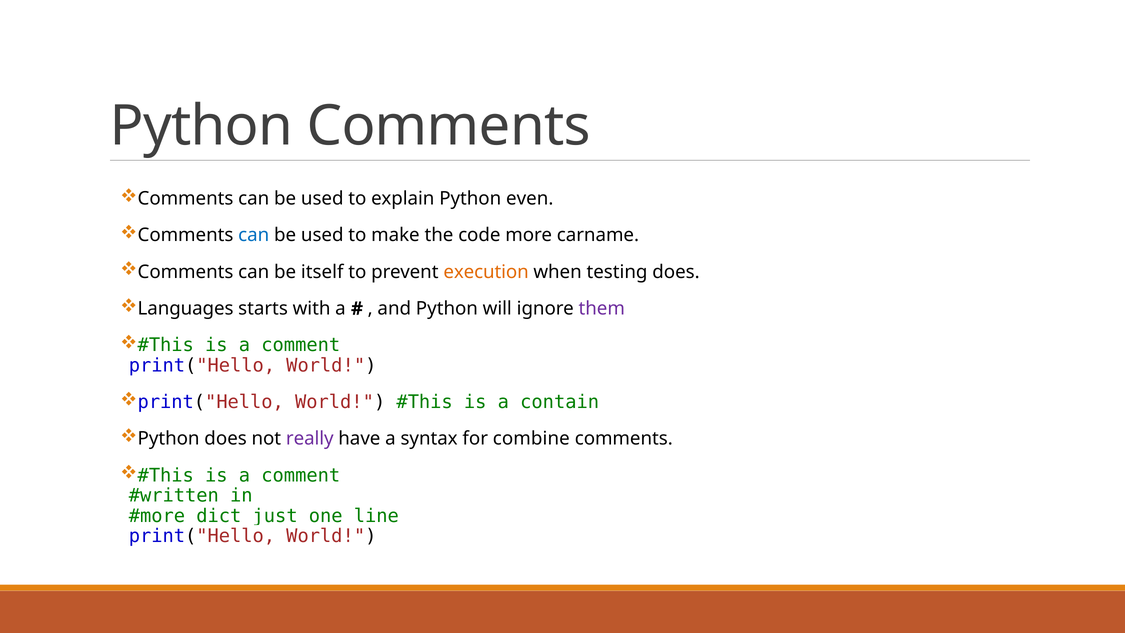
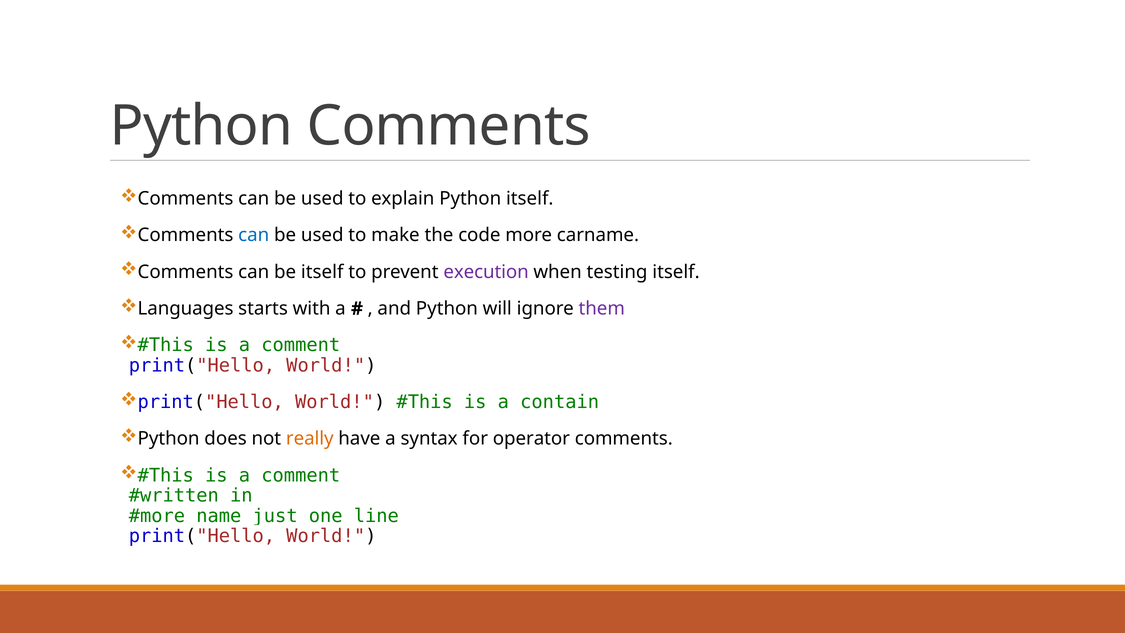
Python even: even -> itself
execution colour: orange -> purple
testing does: does -> itself
really colour: purple -> orange
combine: combine -> operator
dict: dict -> name
